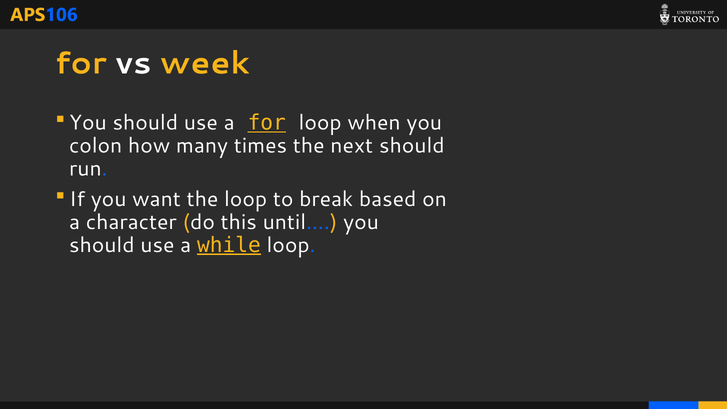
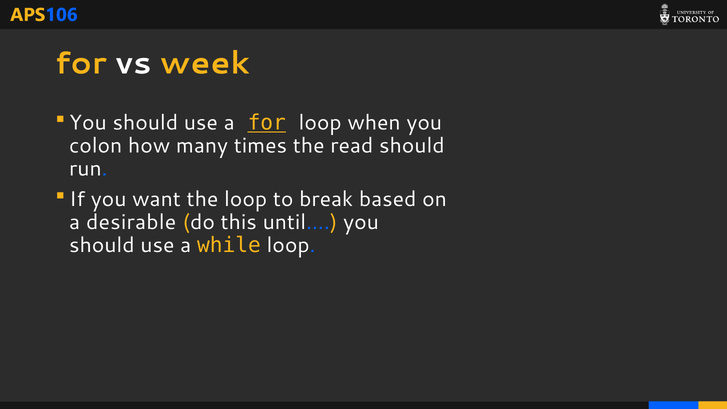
next: next -> read
character: character -> desirable
while underline: present -> none
